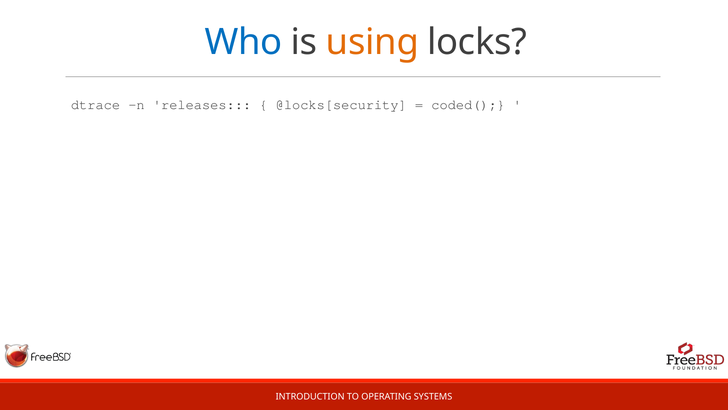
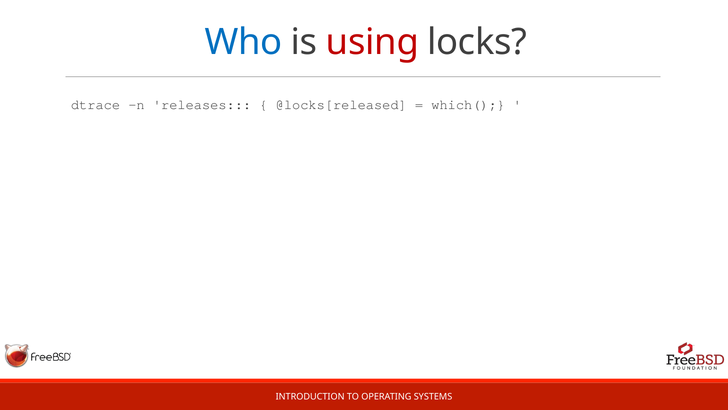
using colour: orange -> red
@locks[security: @locks[security -> @locks[released
coded(: coded( -> which(
